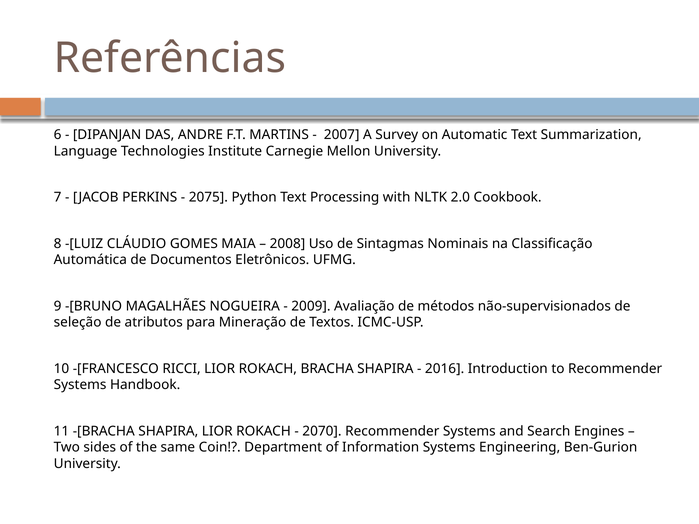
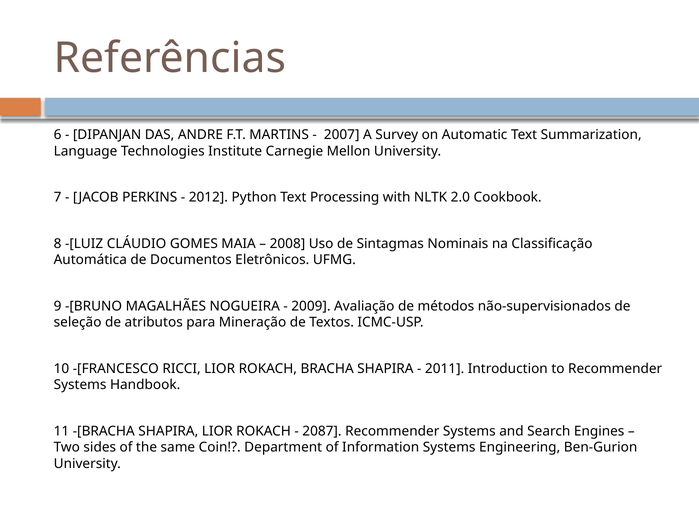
2075: 2075 -> 2012
2016: 2016 -> 2011
2070: 2070 -> 2087
